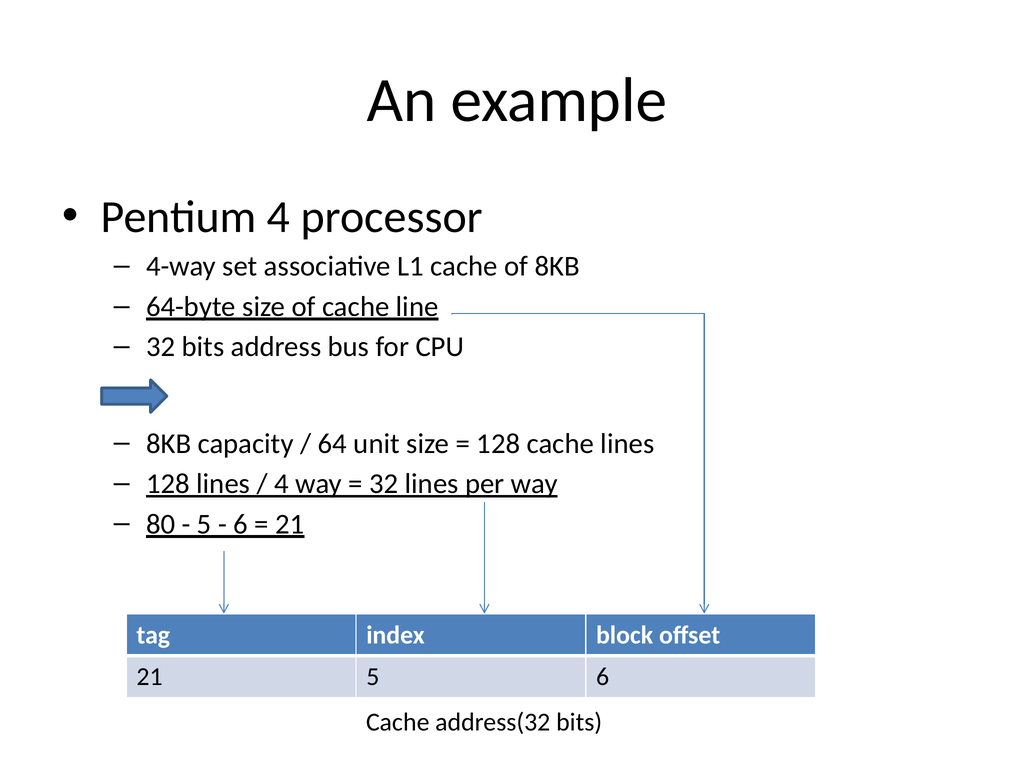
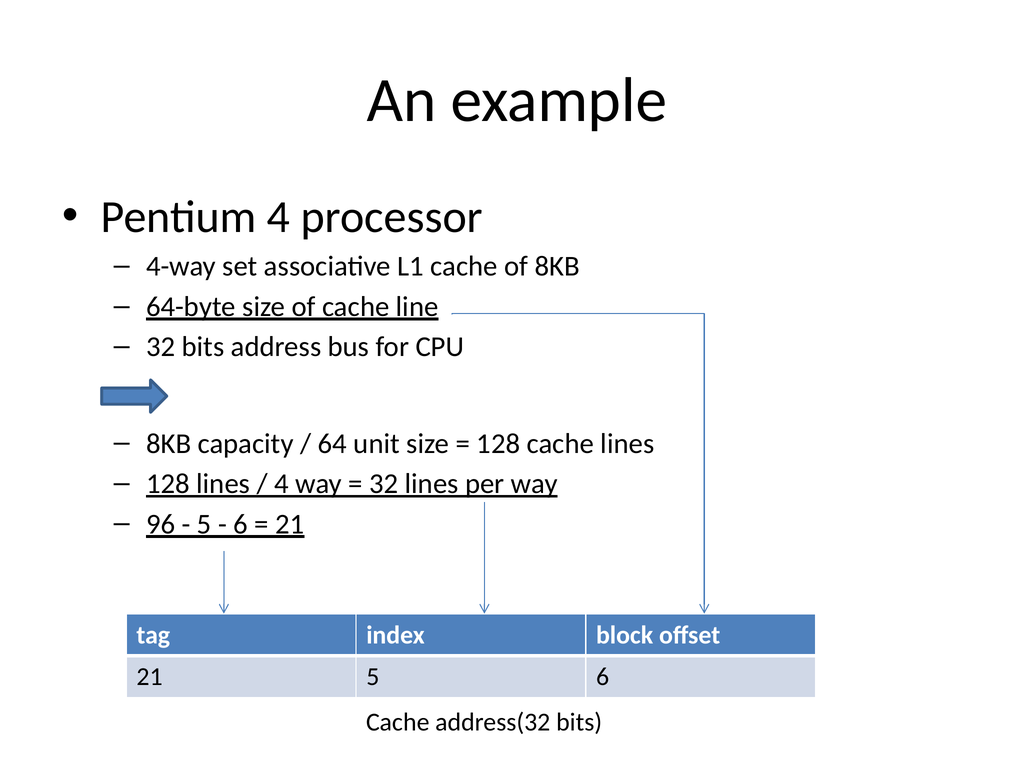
80: 80 -> 96
